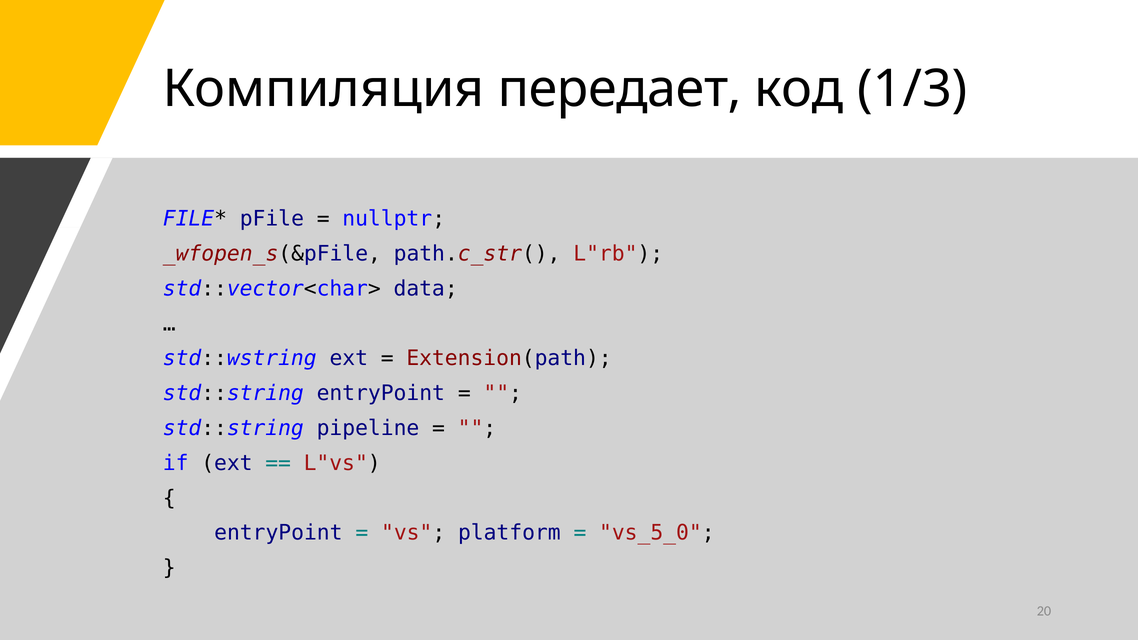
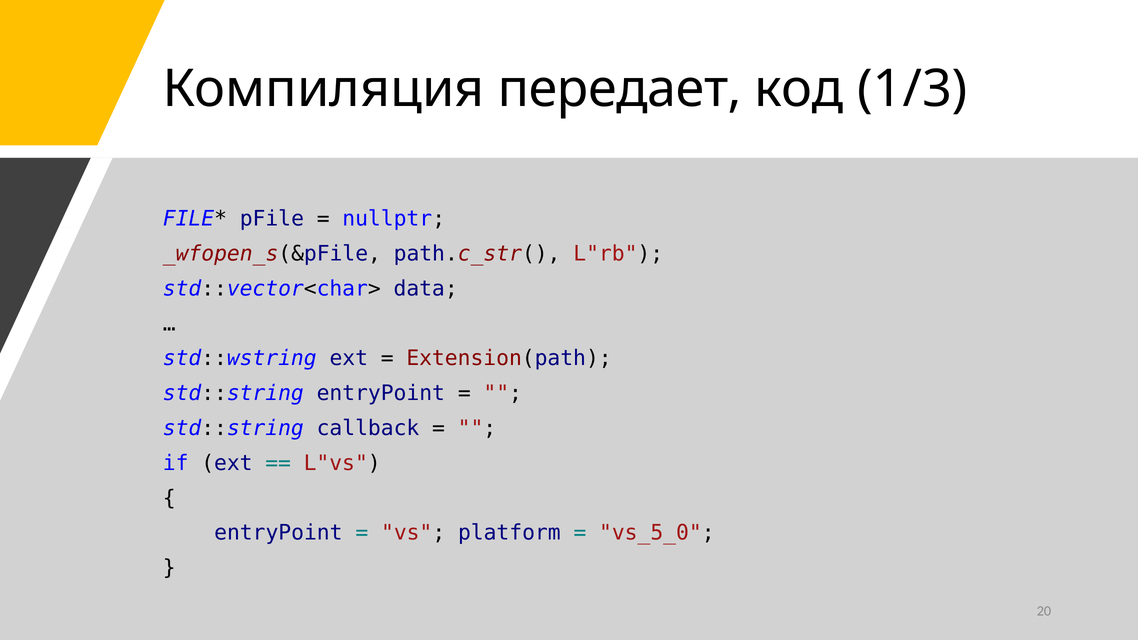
pipeline: pipeline -> callback
